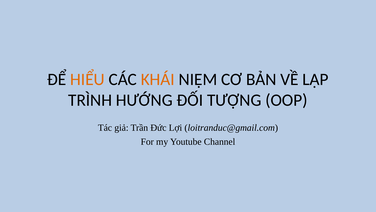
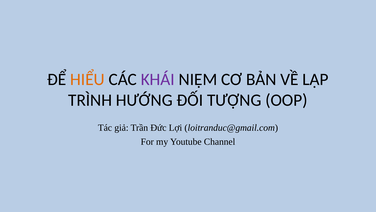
KHÁI colour: orange -> purple
